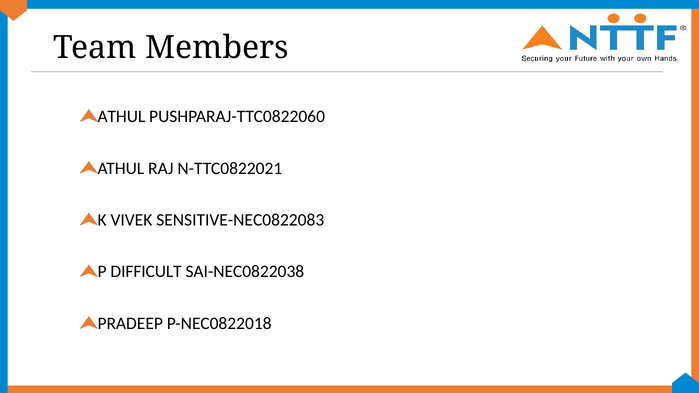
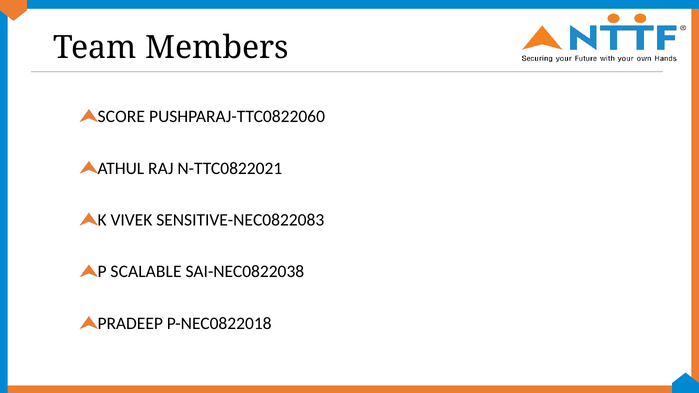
ATHUL at (121, 117): ATHUL -> SCORE
DIFFICULT: DIFFICULT -> SCALABLE
